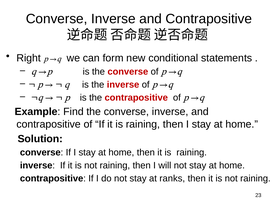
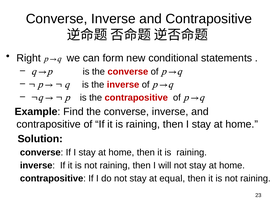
ranks: ranks -> equal
